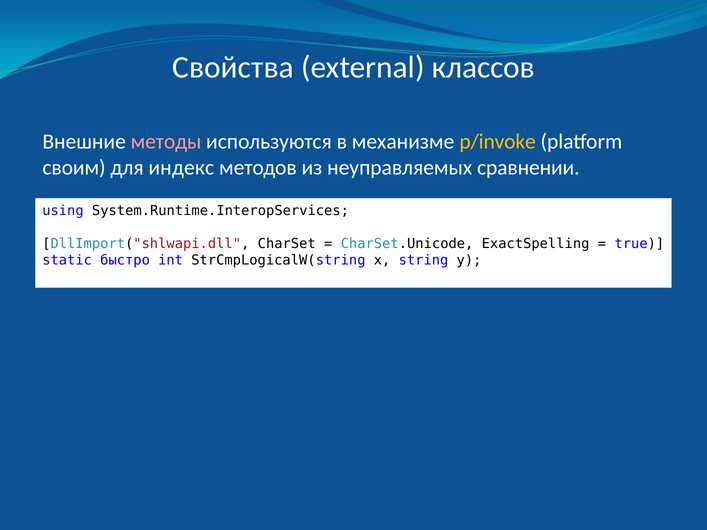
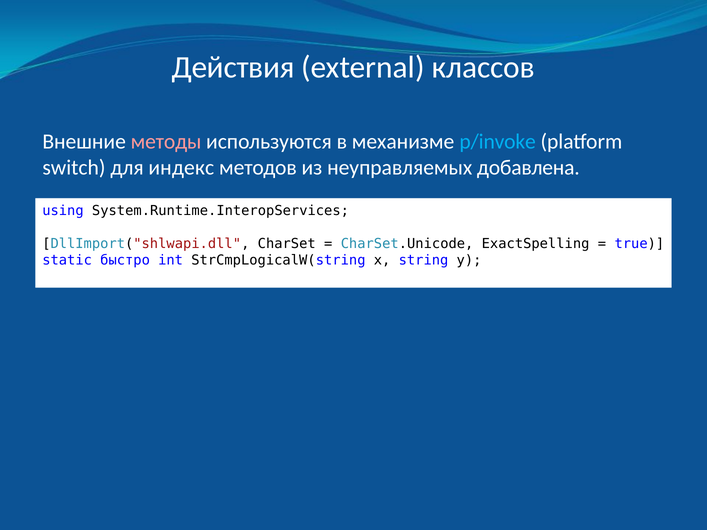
Свойства: Свойства -> Действия
p/invoke colour: yellow -> light blue
своим: своим -> switch
сравнении: сравнении -> добавлена
